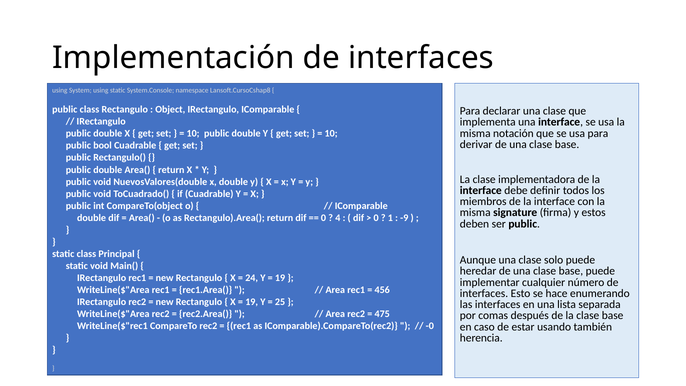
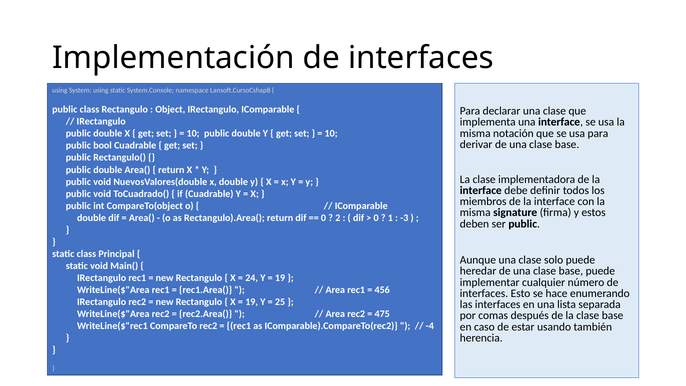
4: 4 -> 2
-9: -9 -> -3
-0: -0 -> -4
